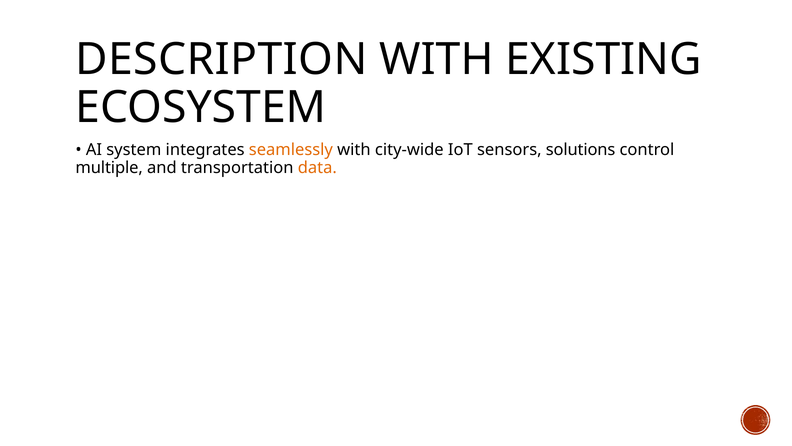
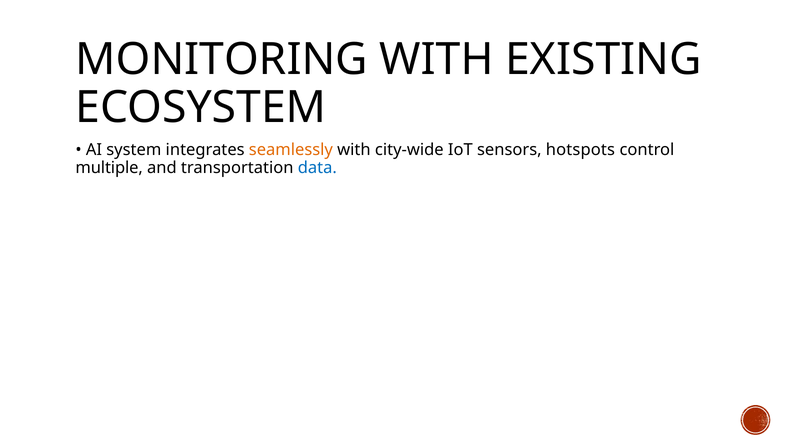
DESCRIPTION: DESCRIPTION -> MONITORING
solutions: solutions -> hotspots
data colour: orange -> blue
